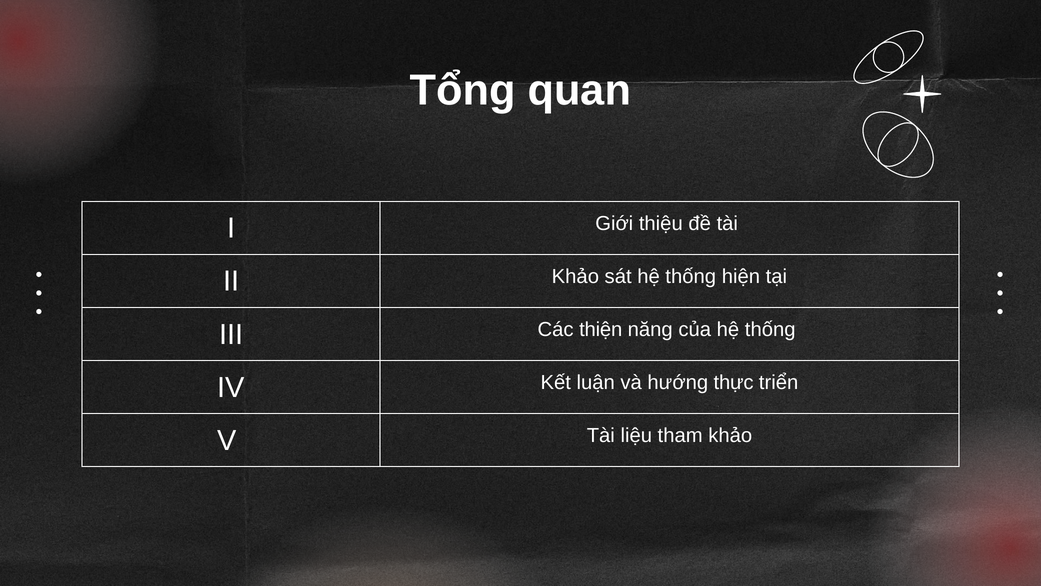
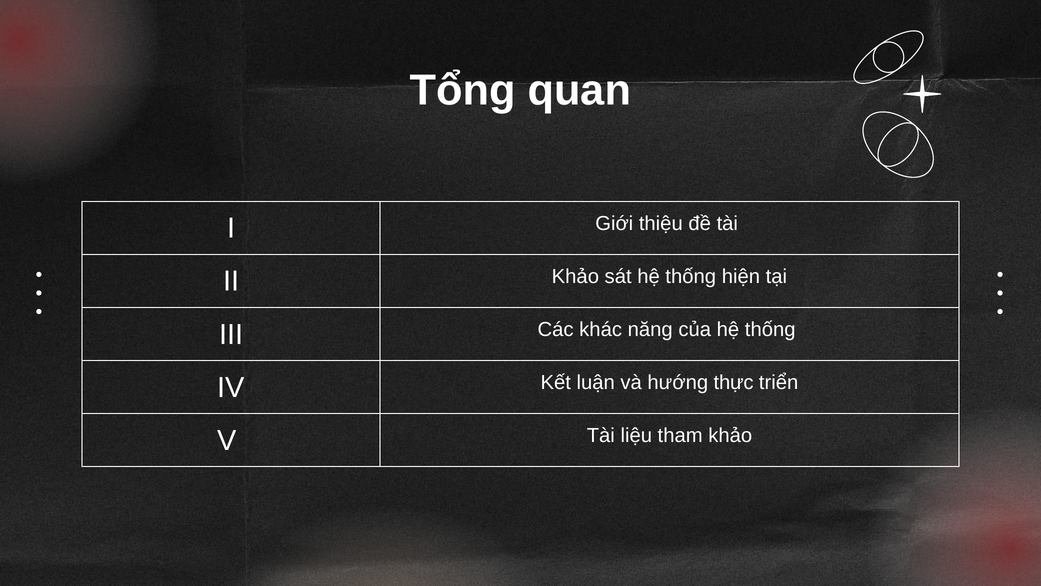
thiện: thiện -> khác
